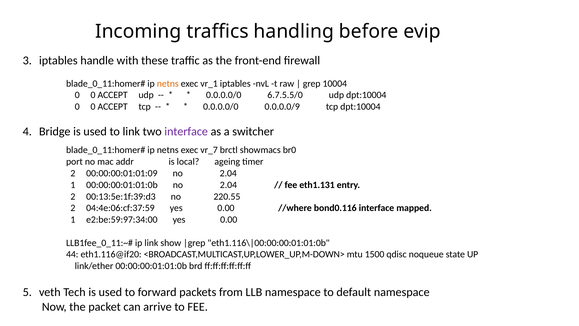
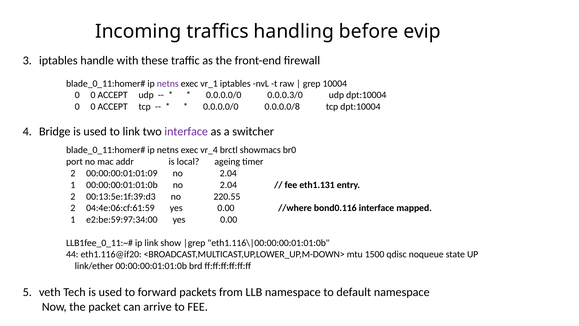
netns at (168, 83) colour: orange -> purple
6.7.5.5/0: 6.7.5.5/0 -> 0.0.0.3/0
0.0.0.0/9: 0.0.0.0/9 -> 0.0.0.0/8
vr_7: vr_7 -> vr_4
04:4e:06:cf:37:59: 04:4e:06:cf:37:59 -> 04:4e:06:cf:61:59
